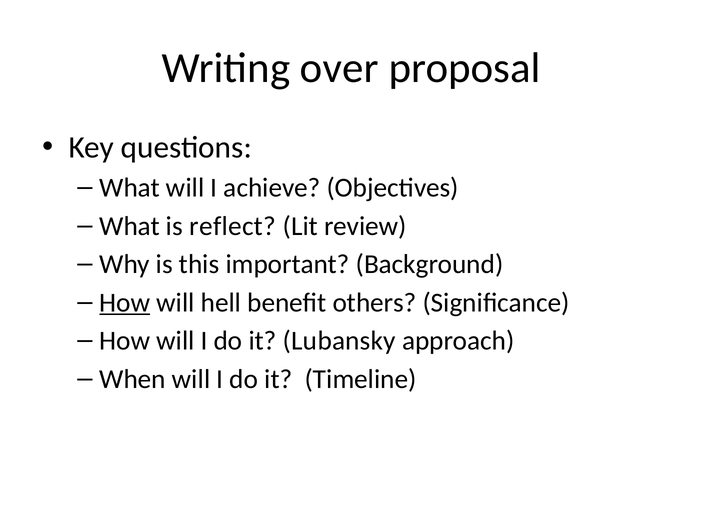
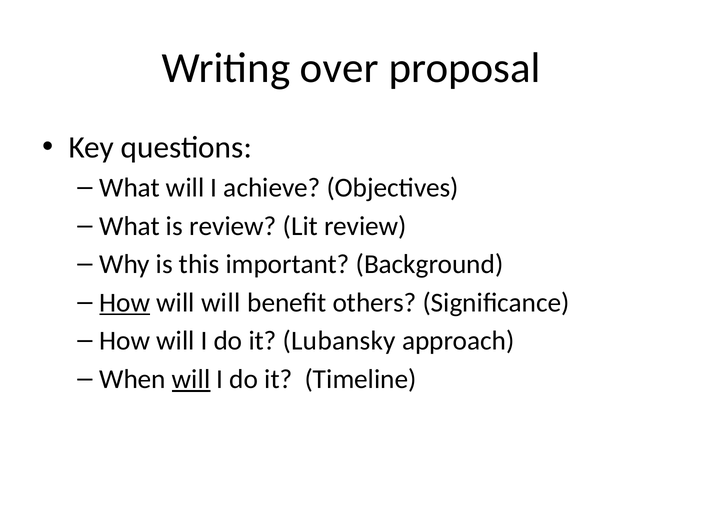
is reflect: reflect -> review
will hell: hell -> will
will at (191, 379) underline: none -> present
